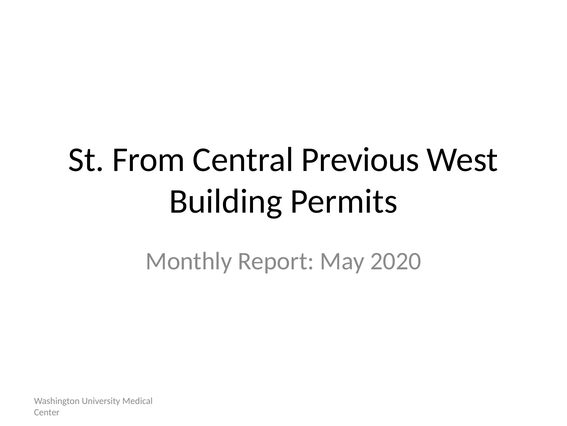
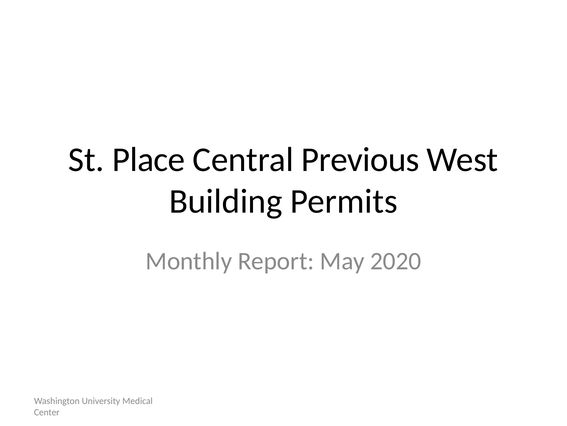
From: From -> Place
